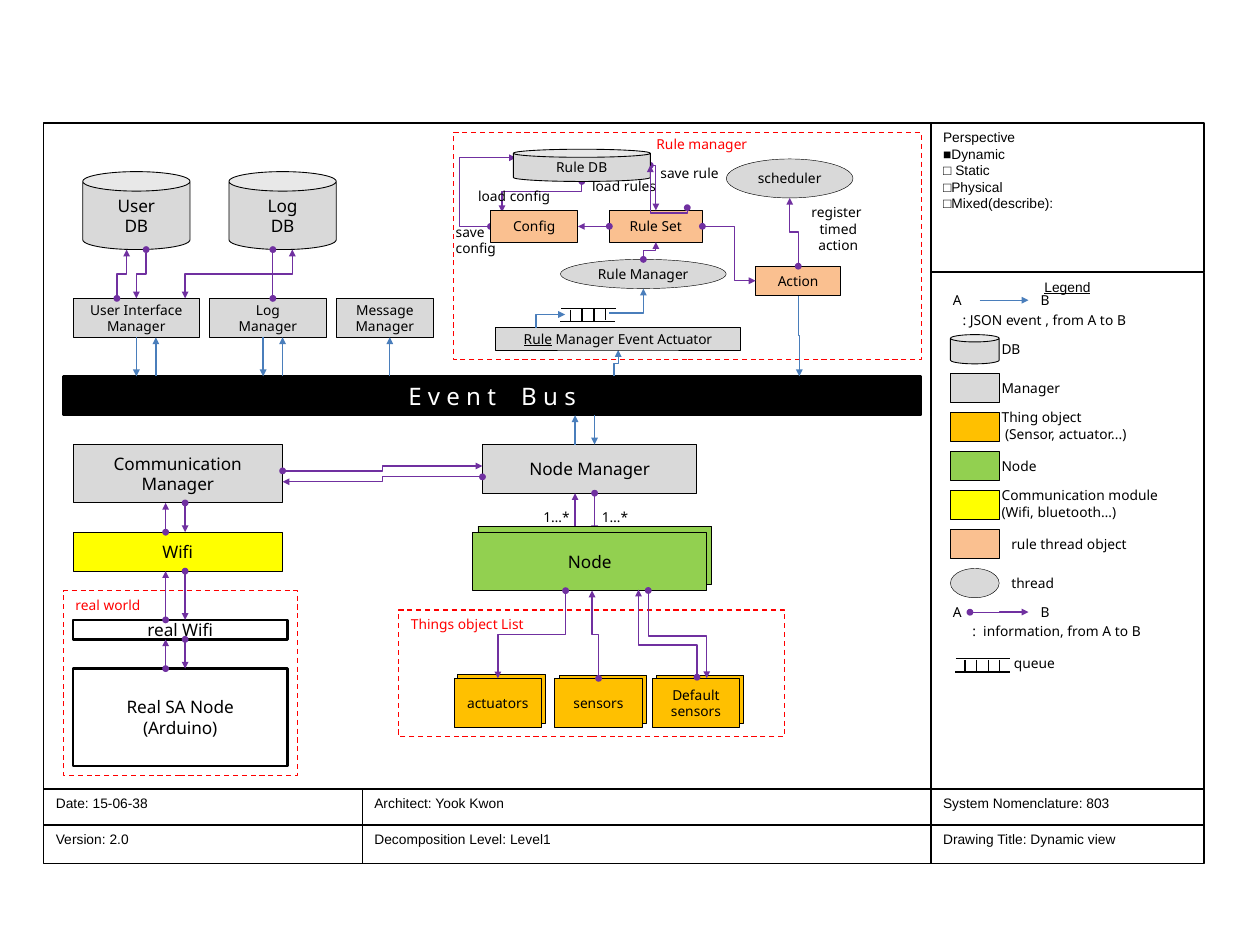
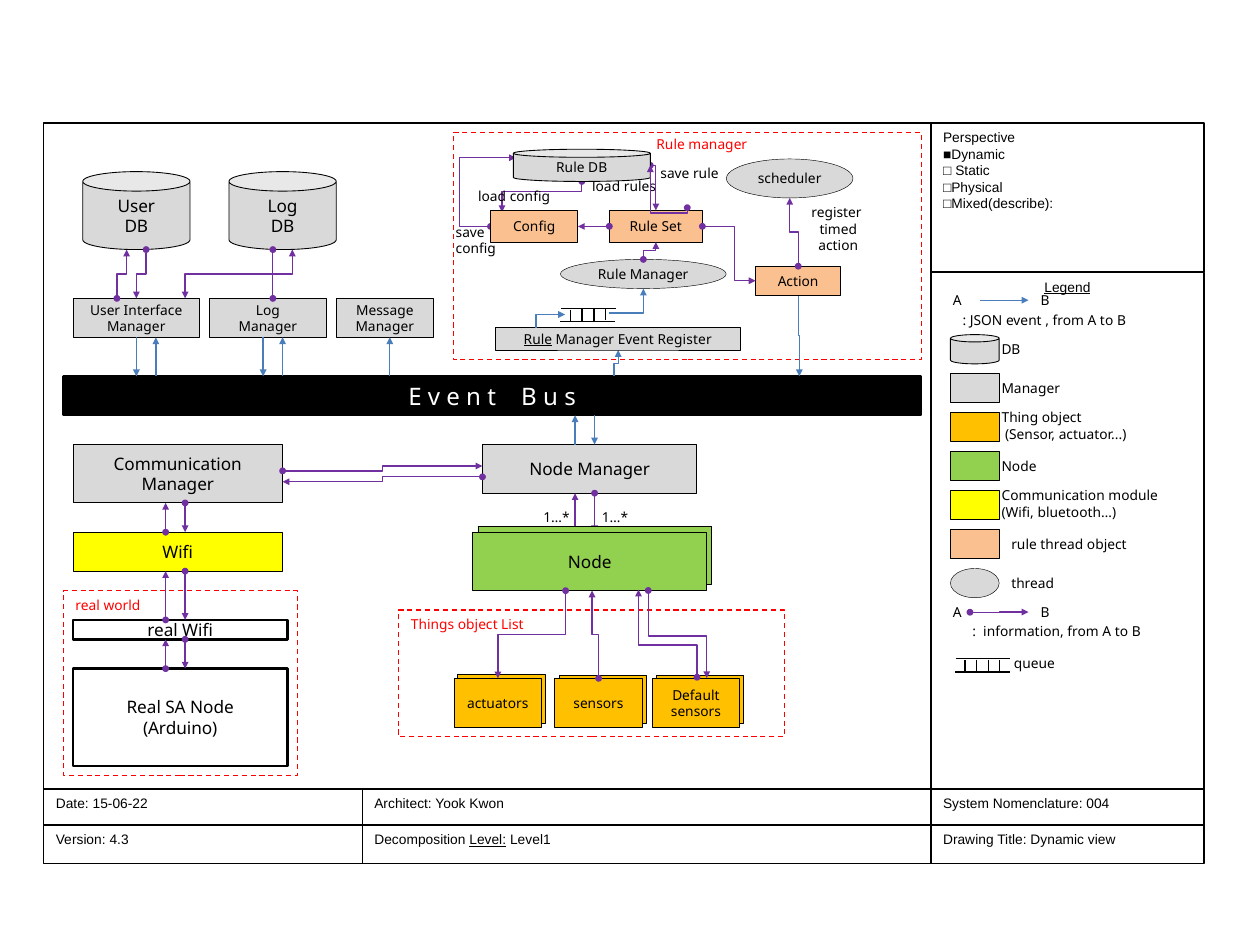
Event Actuator: Actuator -> Register
15-06-38: 15-06-38 -> 15-06-22
803: 803 -> 004
2.0: 2.0 -> 4.3
Level underline: none -> present
